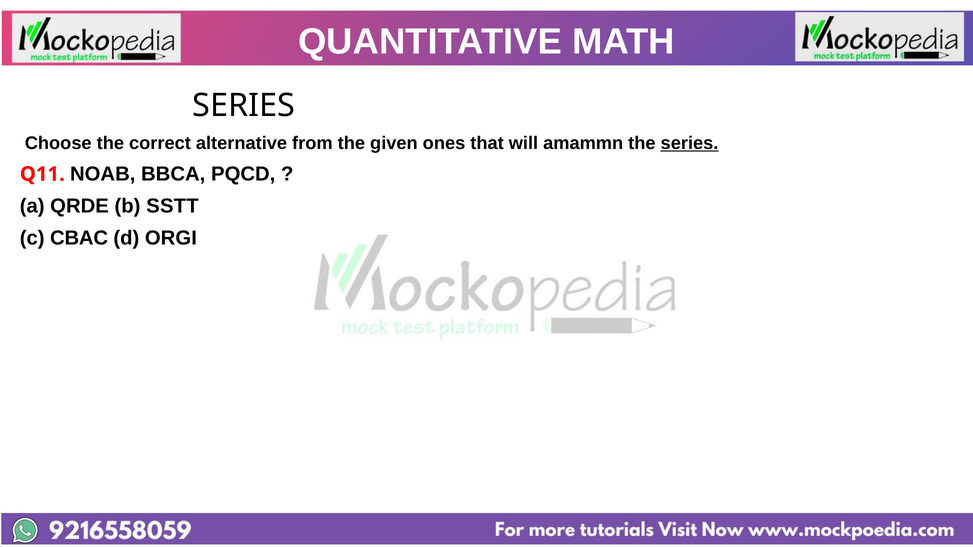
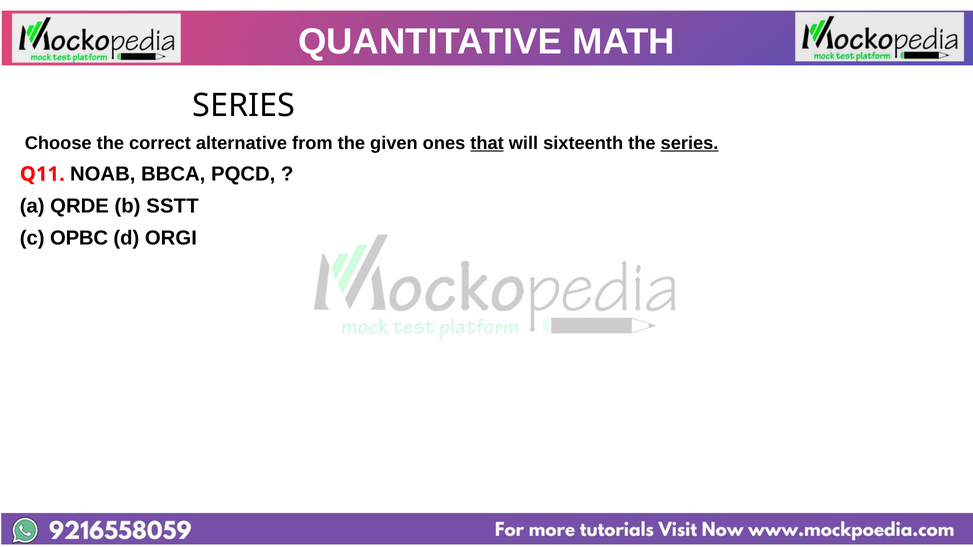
that underline: none -> present
amammn: amammn -> sixteenth
CBAC: CBAC -> OPBC
